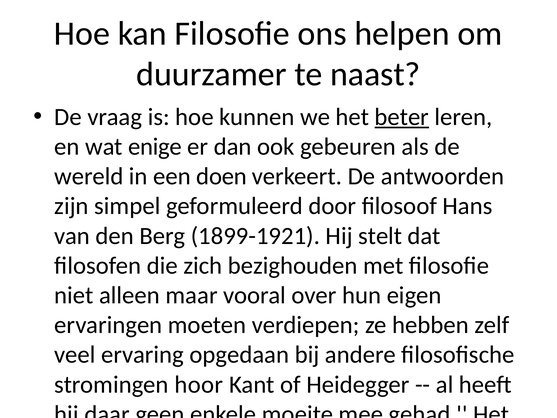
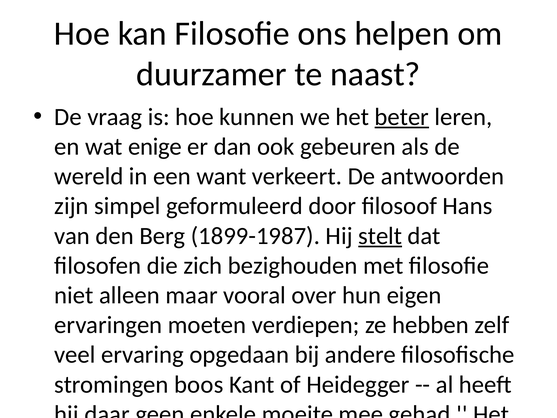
een doen: doen -> want
1899-1921: 1899-1921 -> 1899-1987
stelt underline: none -> present
hoor: hoor -> boos
